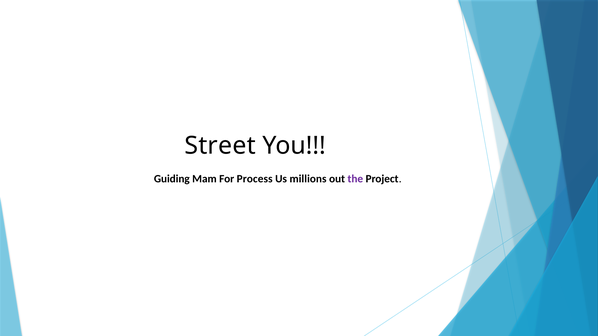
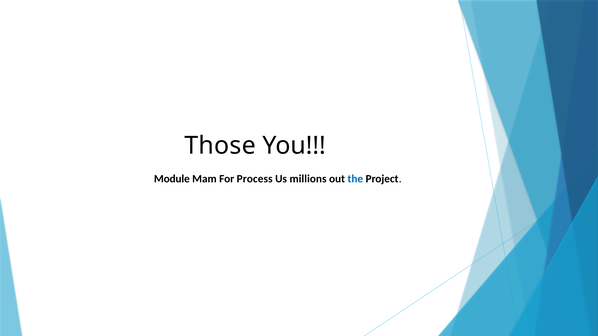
Street: Street -> Those
Guiding: Guiding -> Module
the colour: purple -> blue
